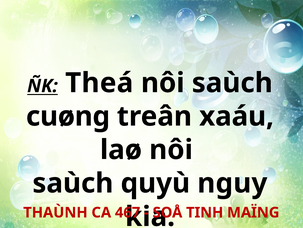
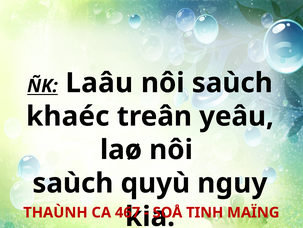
Theá: Theá -> Laâu
cuøng: cuøng -> khaéc
xaáu: xaáu -> yeâu
